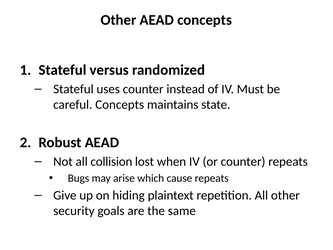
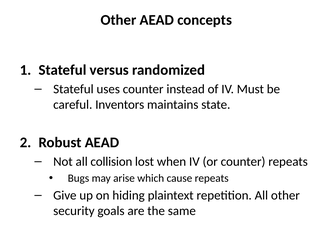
careful Concepts: Concepts -> Inventors
